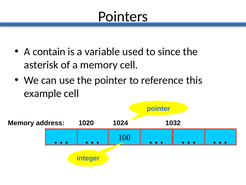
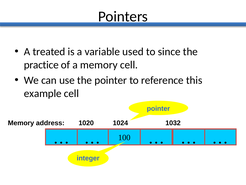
contain: contain -> treated
asterisk: asterisk -> practice
